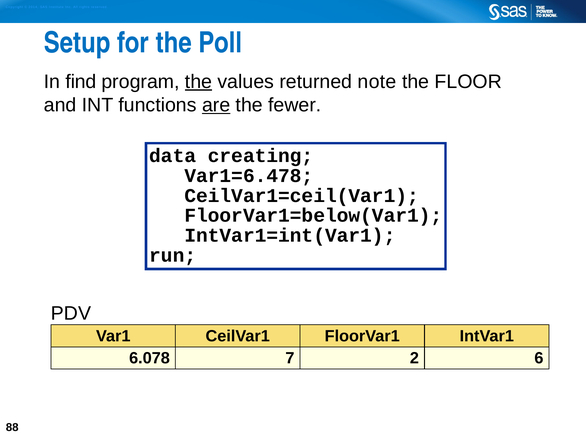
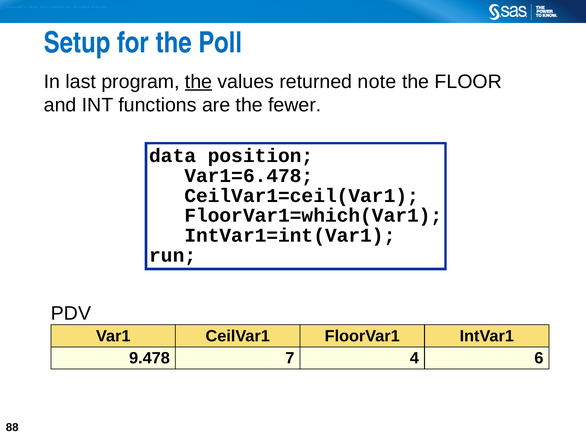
find: find -> last
are underline: present -> none
creating: creating -> position
FloorVar1=below(Var1: FloorVar1=below(Var1 -> FloorVar1=which(Var1
6.078: 6.078 -> 9.478
2: 2 -> 4
